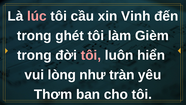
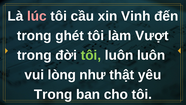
Gièm: Gièm -> Vượt
tôi at (91, 55) colour: pink -> light green
luôn hiển: hiển -> luôn
tràn: tràn -> thật
Thơm at (53, 94): Thơm -> Trong
